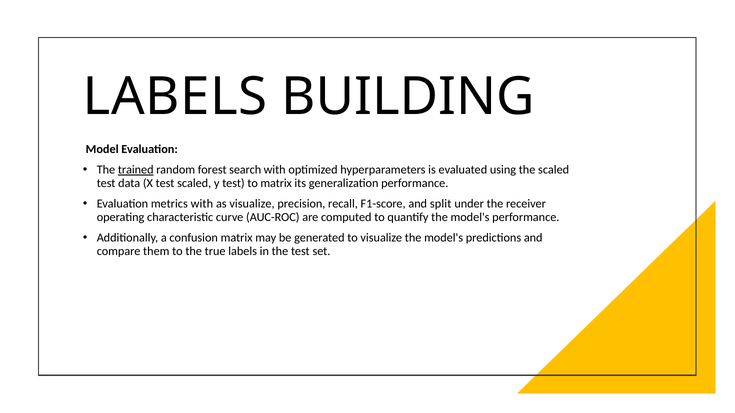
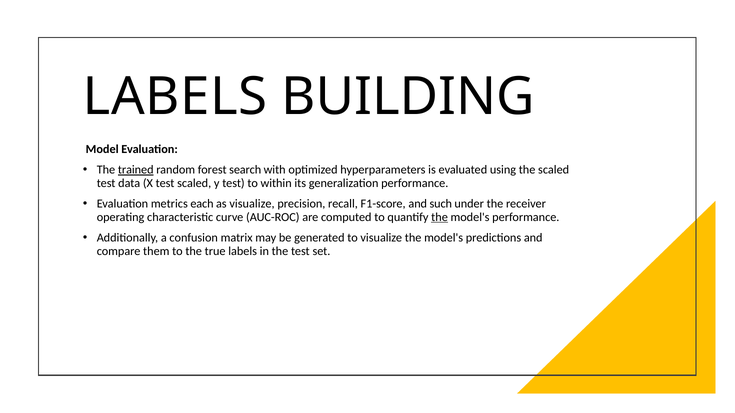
to matrix: matrix -> within
metrics with: with -> each
split: split -> such
the at (440, 217) underline: none -> present
